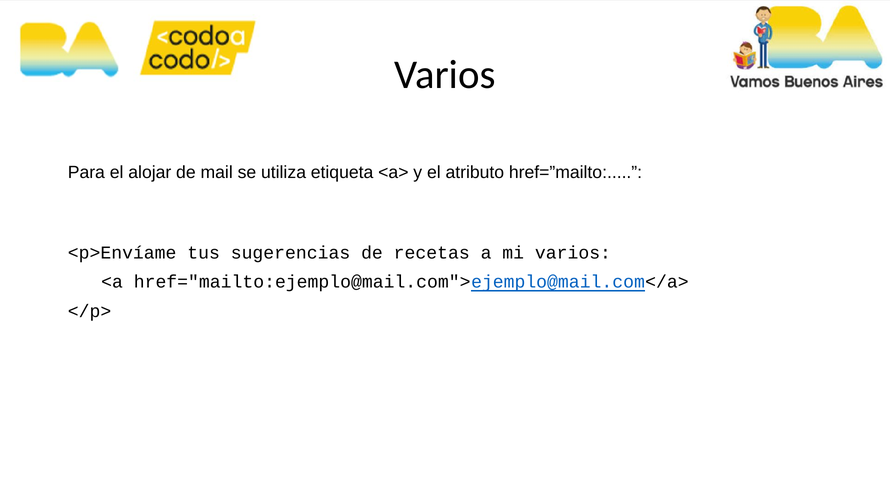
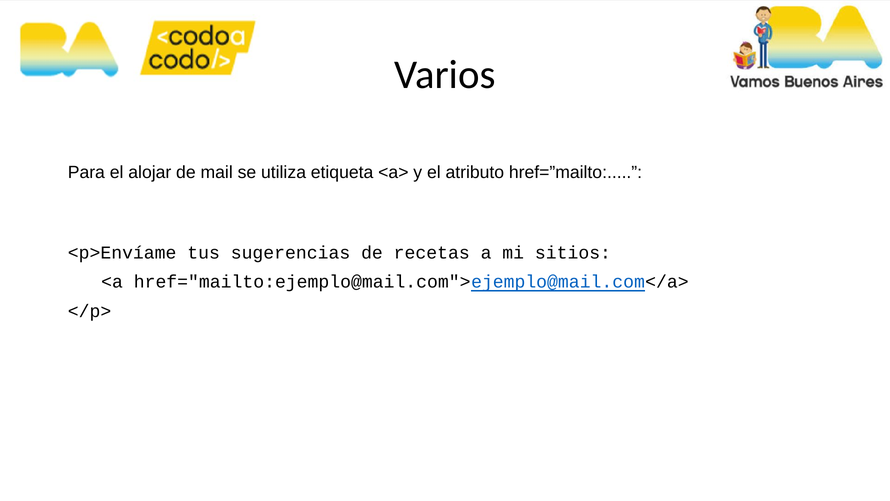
mi varios: varios -> sitios
